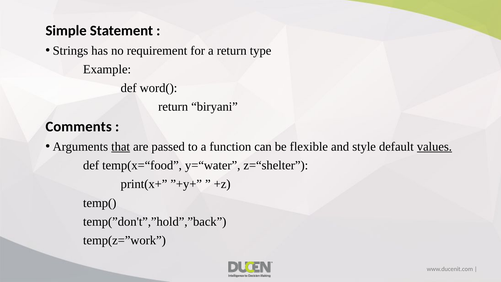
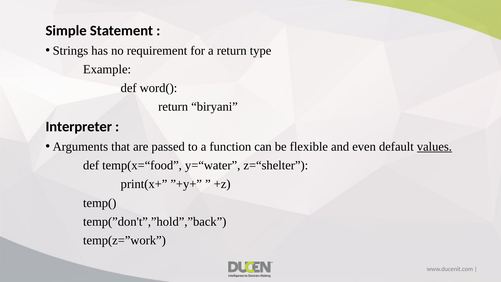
Comments: Comments -> Interpreter
that underline: present -> none
style: style -> even
